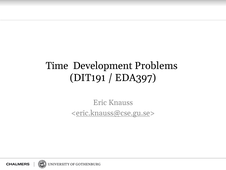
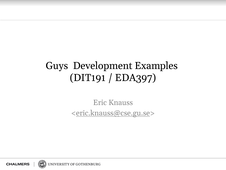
Time: Time -> Guys
Problems: Problems -> Examples
